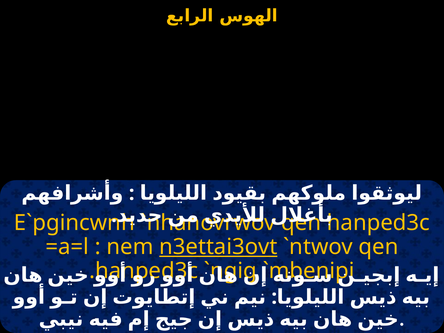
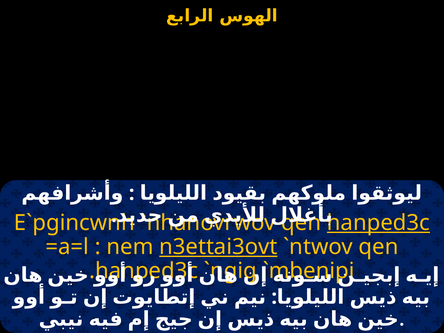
hanped3c at (378, 223) underline: none -> present
